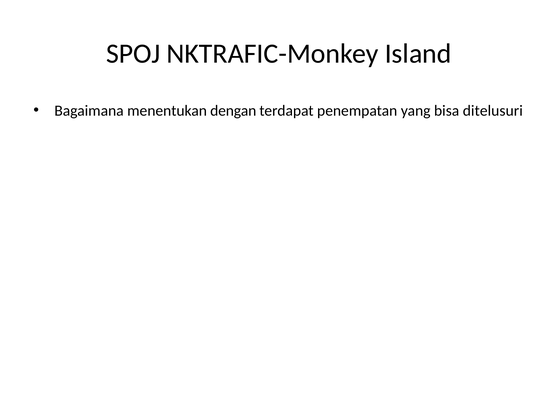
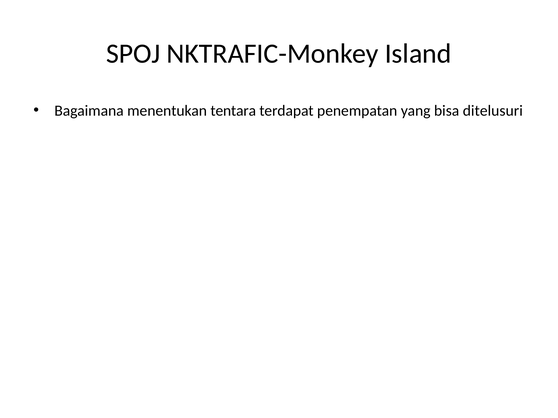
dengan: dengan -> tentara
